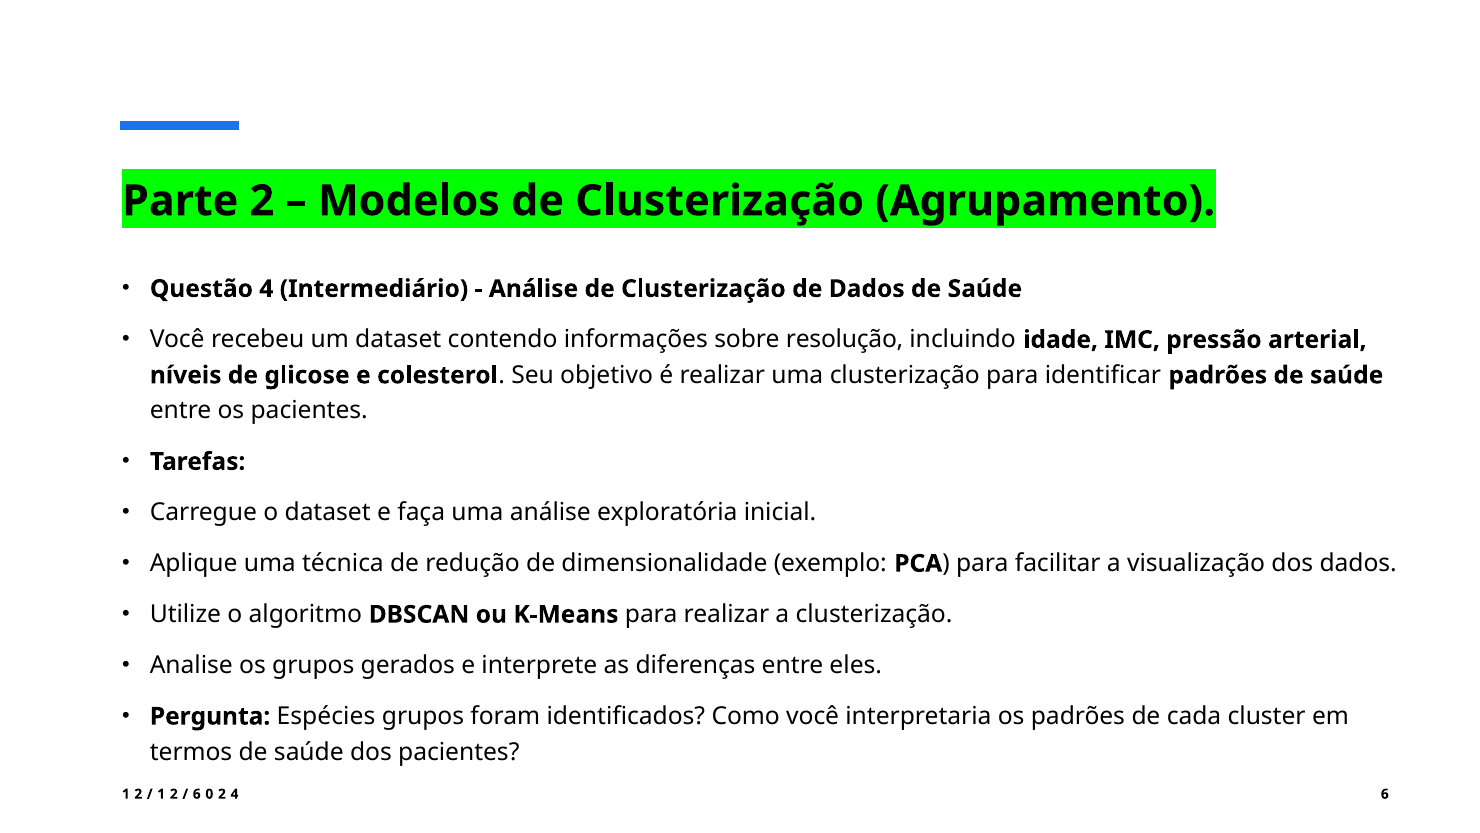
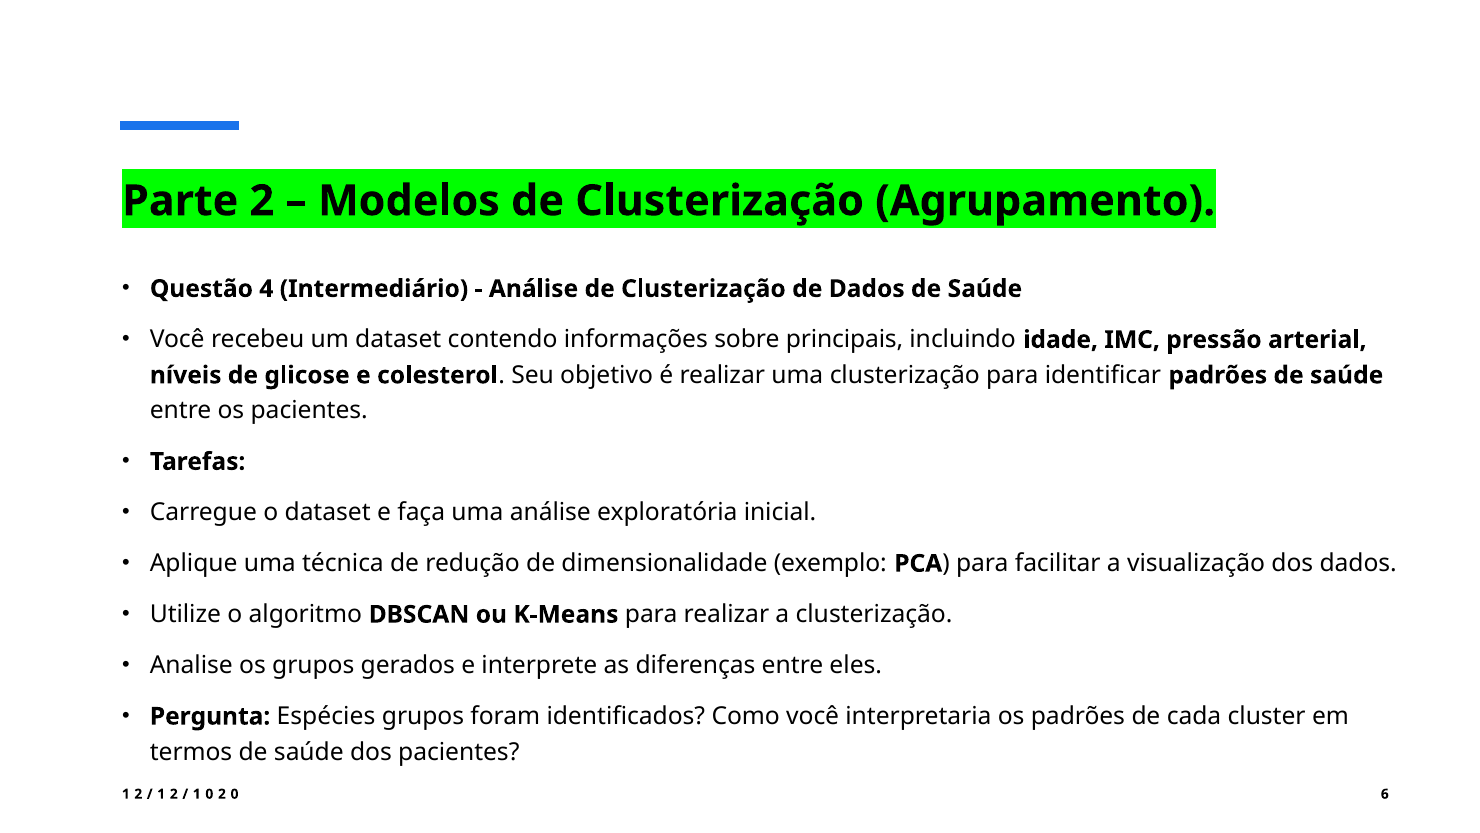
resolução: resolução -> principais
6 at (197, 794): 6 -> 1
2 4: 4 -> 0
